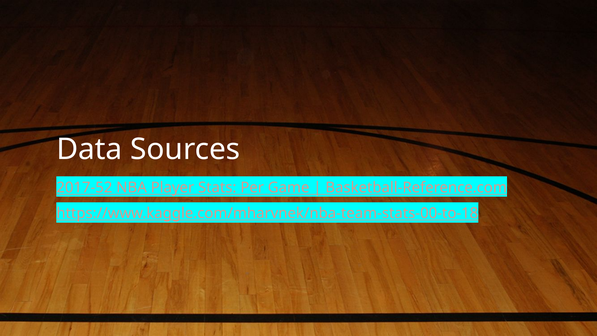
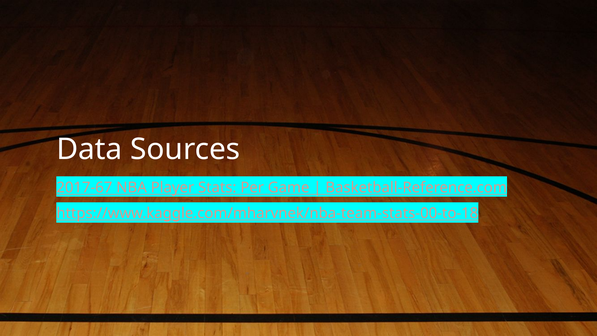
2017-52: 2017-52 -> 2017-67
